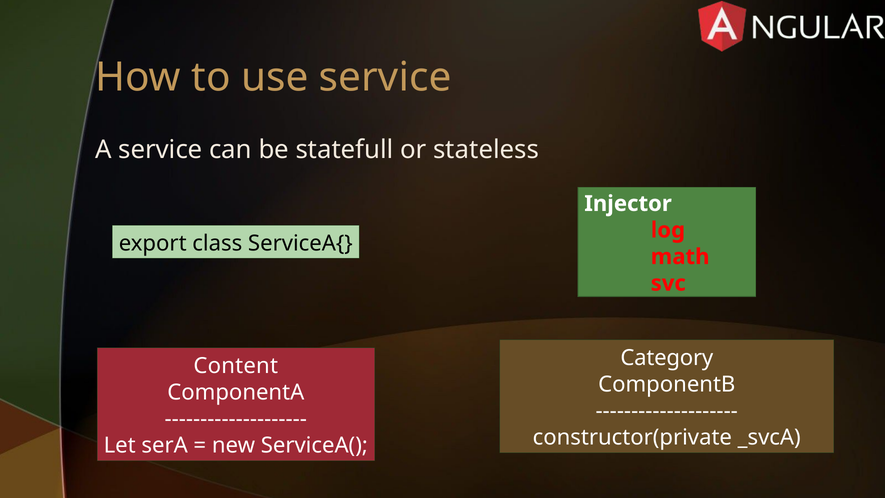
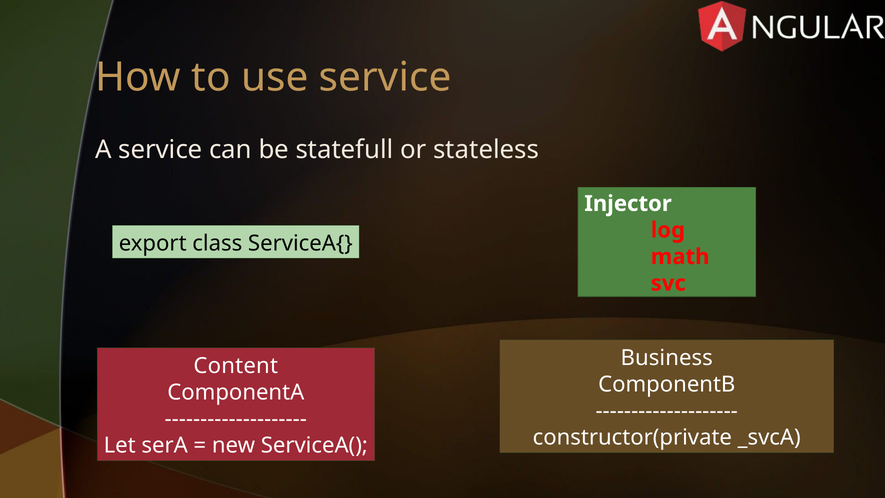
Category: Category -> Business
